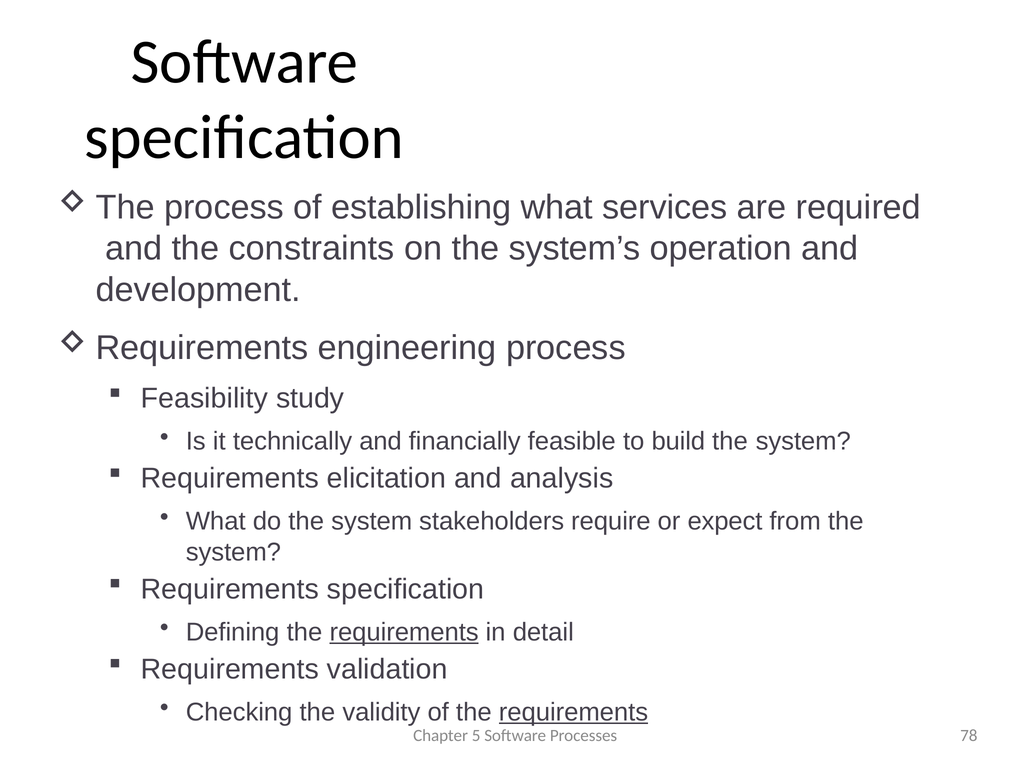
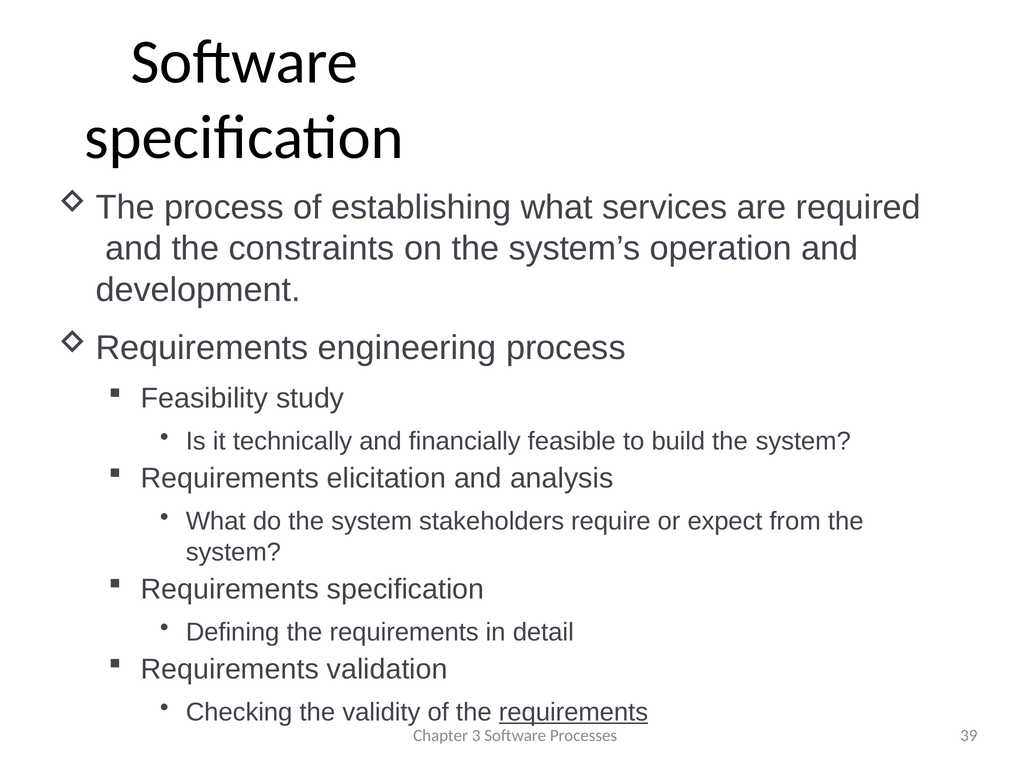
requirements at (404, 632) underline: present -> none
5: 5 -> 3
78: 78 -> 39
